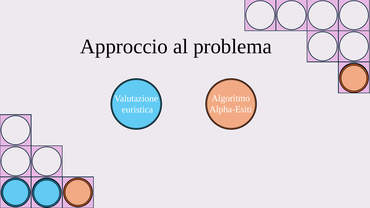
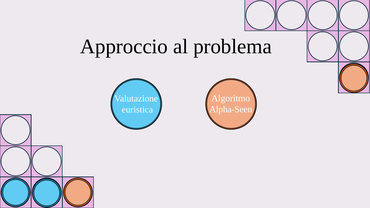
Alpha-Esiti: Alpha-Esiti -> Alpha-Seen
